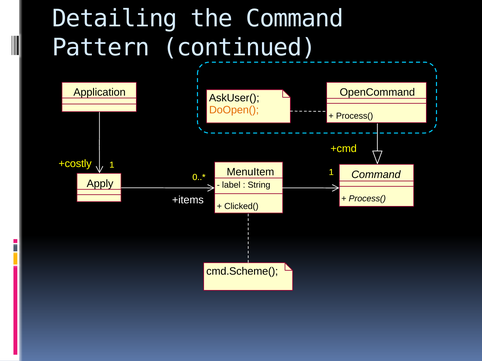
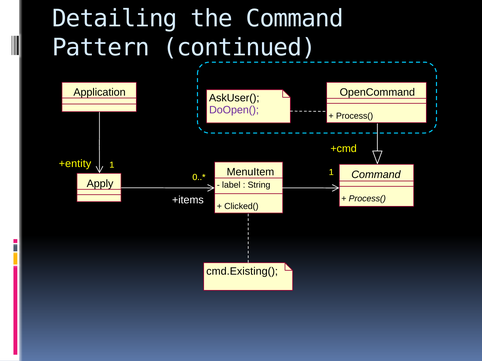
DoOpen( colour: orange -> purple
+costly: +costly -> +entity
cmd.Scheme(: cmd.Scheme( -> cmd.Existing(
